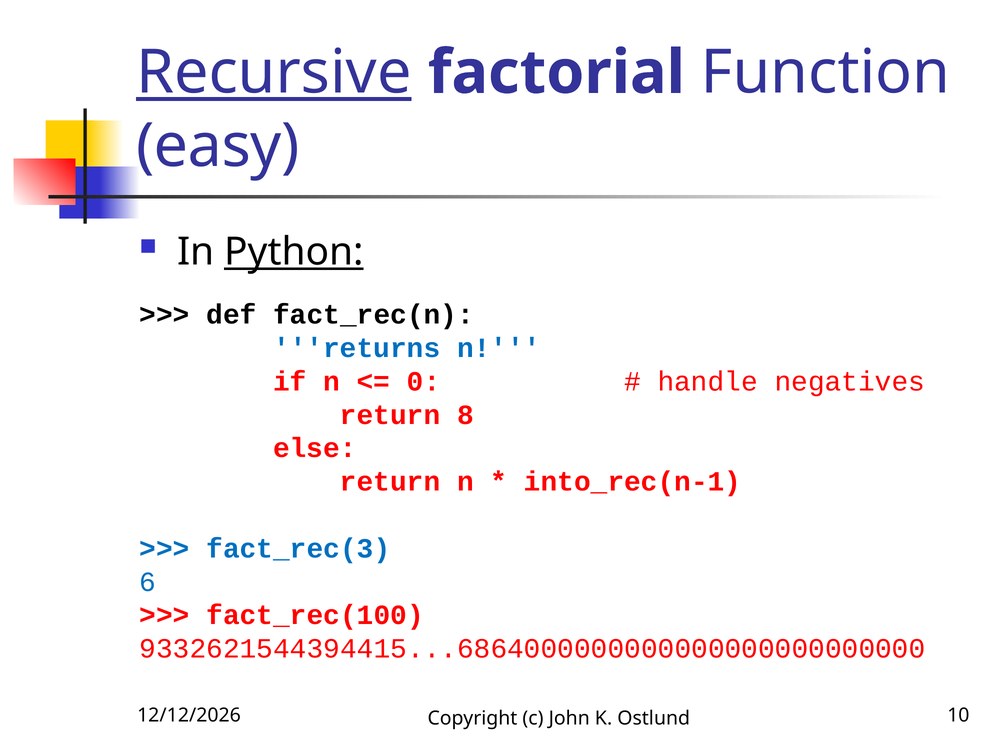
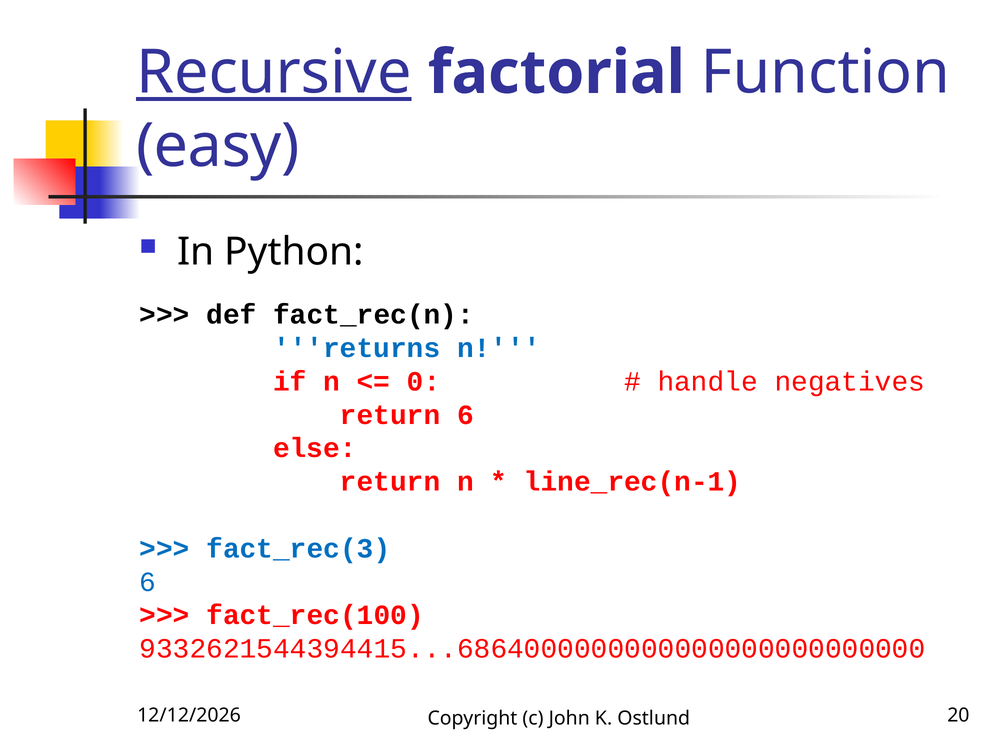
Python underline: present -> none
return 8: 8 -> 6
into_rec(n-1: into_rec(n-1 -> line_rec(n-1
10: 10 -> 20
